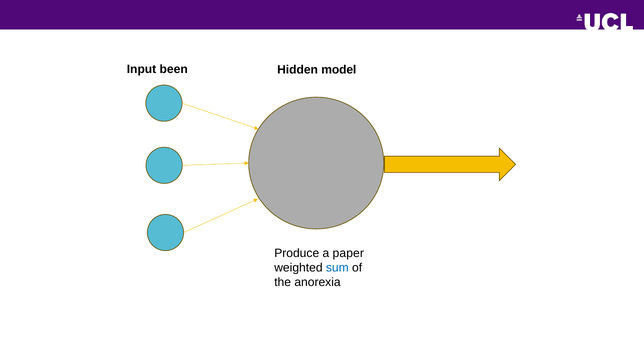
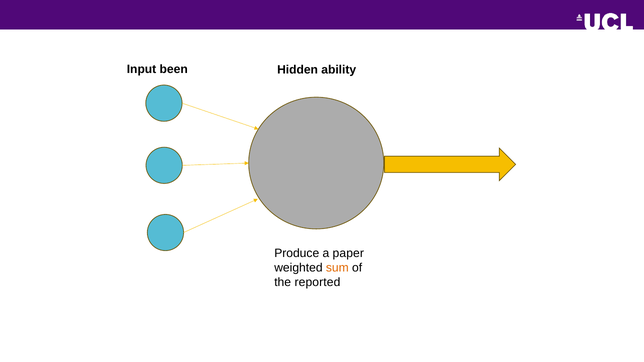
model: model -> ability
sum colour: blue -> orange
anorexia: anorexia -> reported
